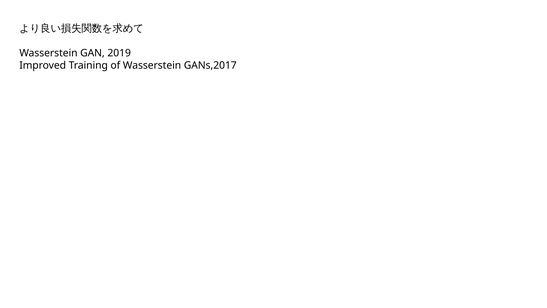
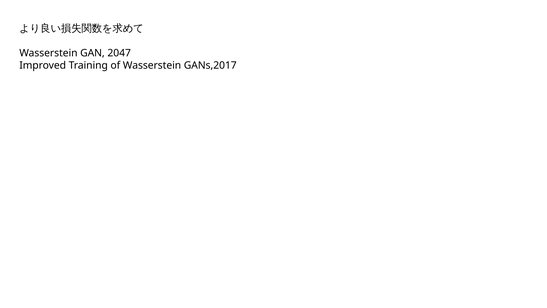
2019: 2019 -> 2047
